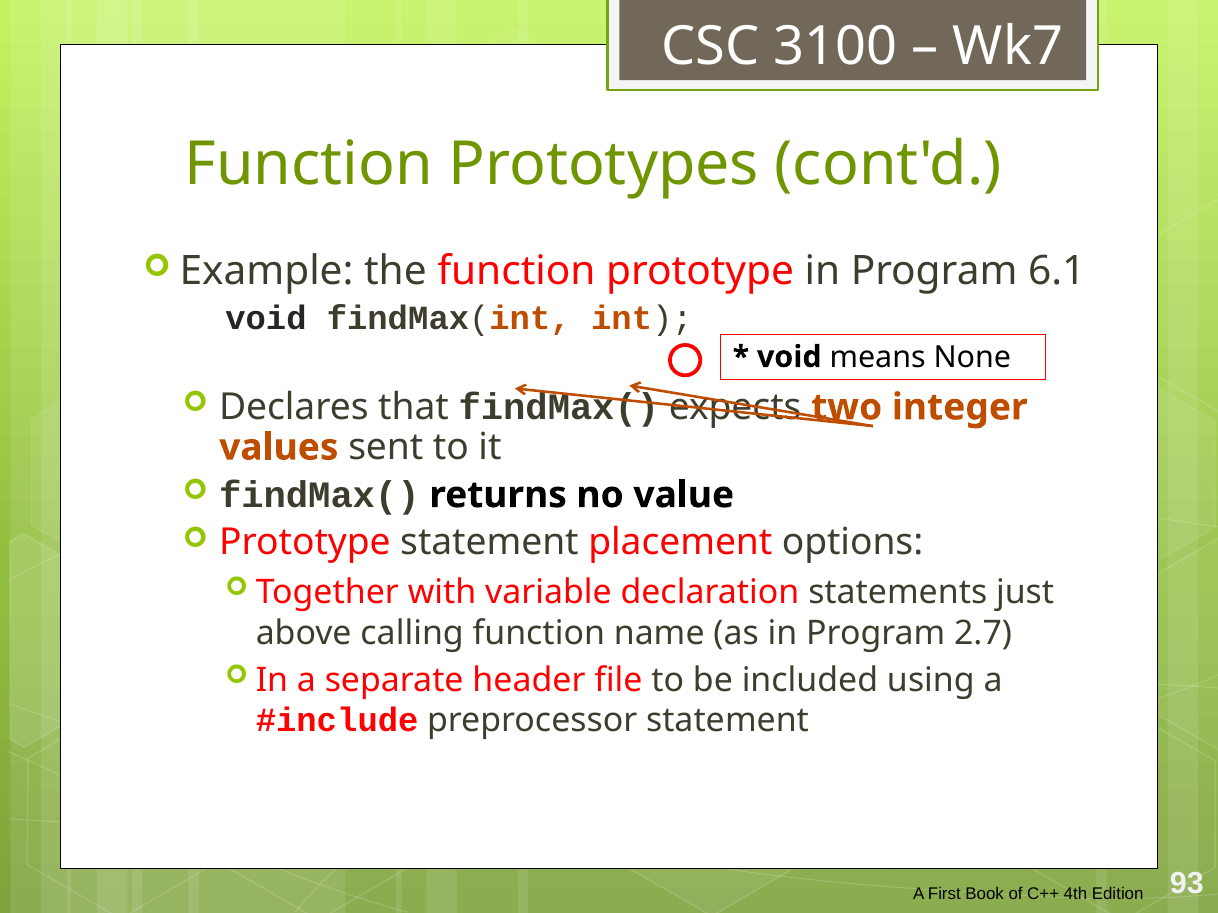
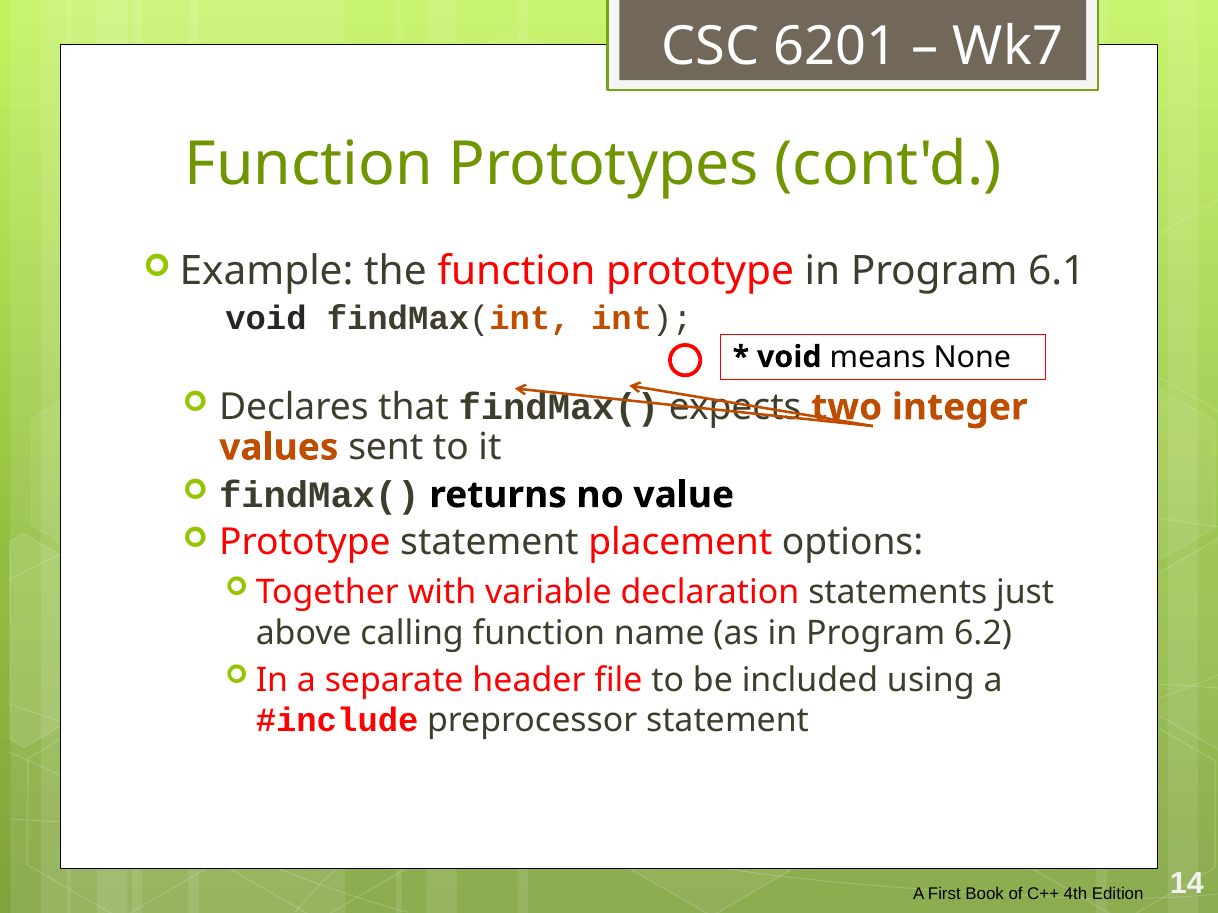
3100: 3100 -> 6201
2.7: 2.7 -> 6.2
93: 93 -> 14
